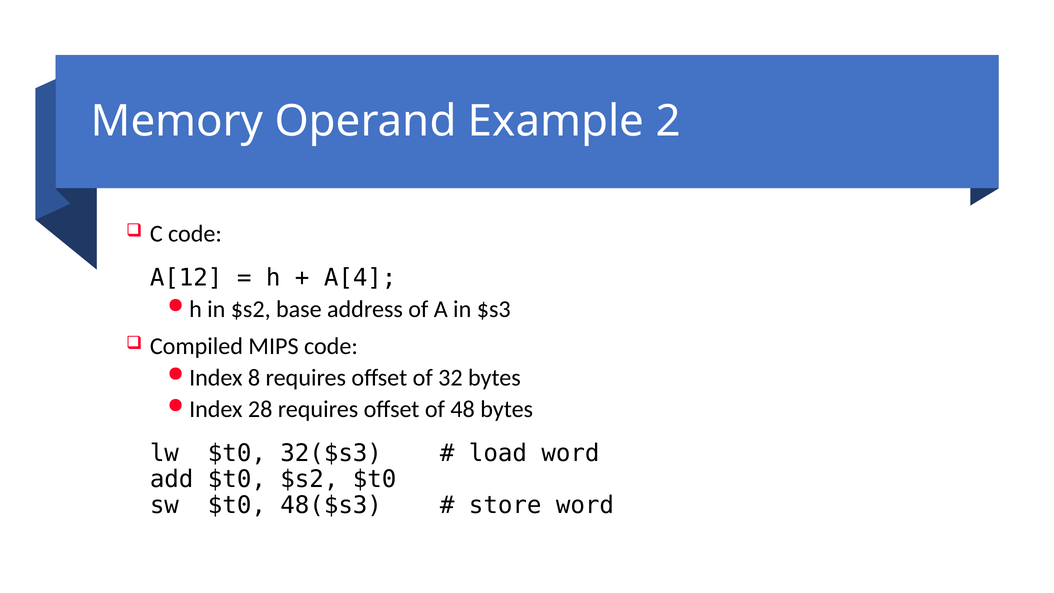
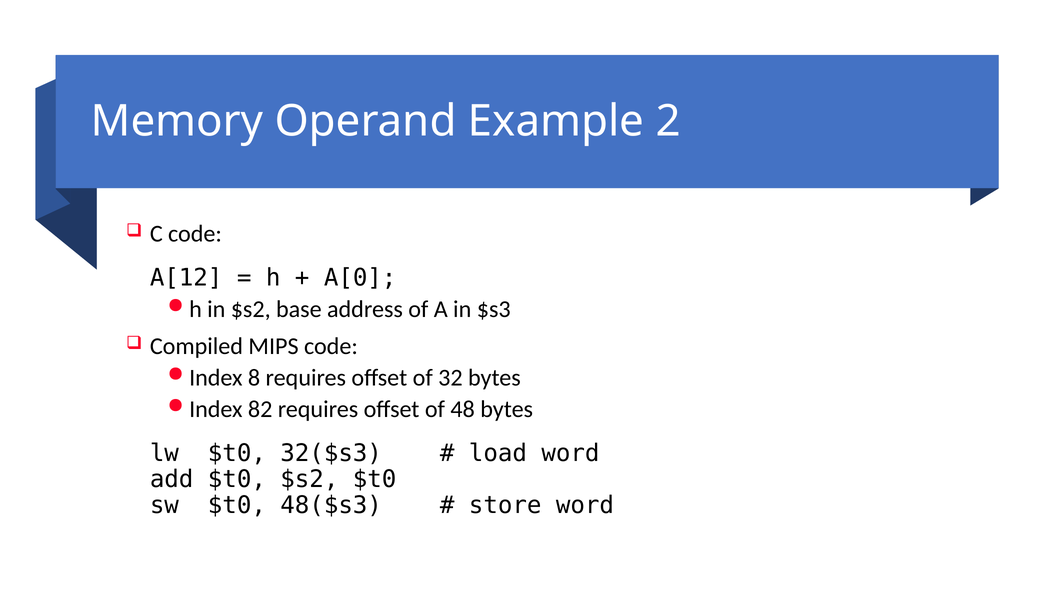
A[4: A[4 -> A[0
28: 28 -> 82
